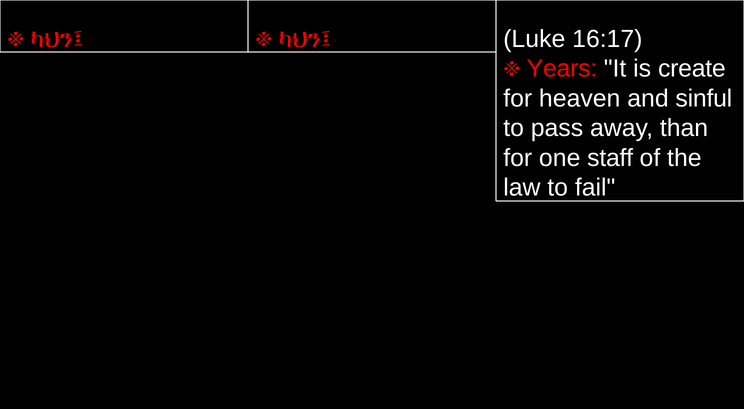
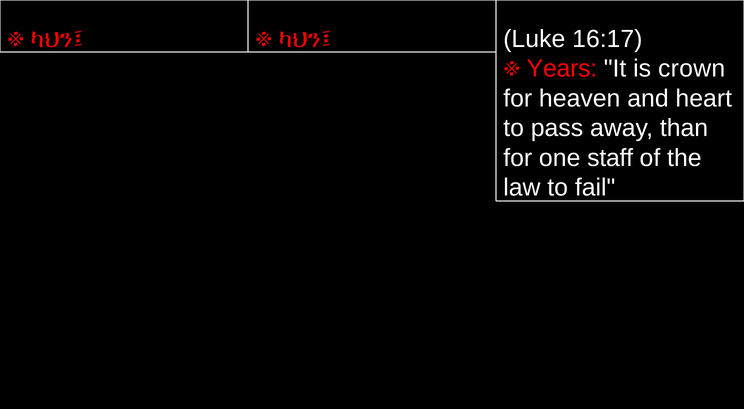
create: create -> crown
sinful: sinful -> heart
